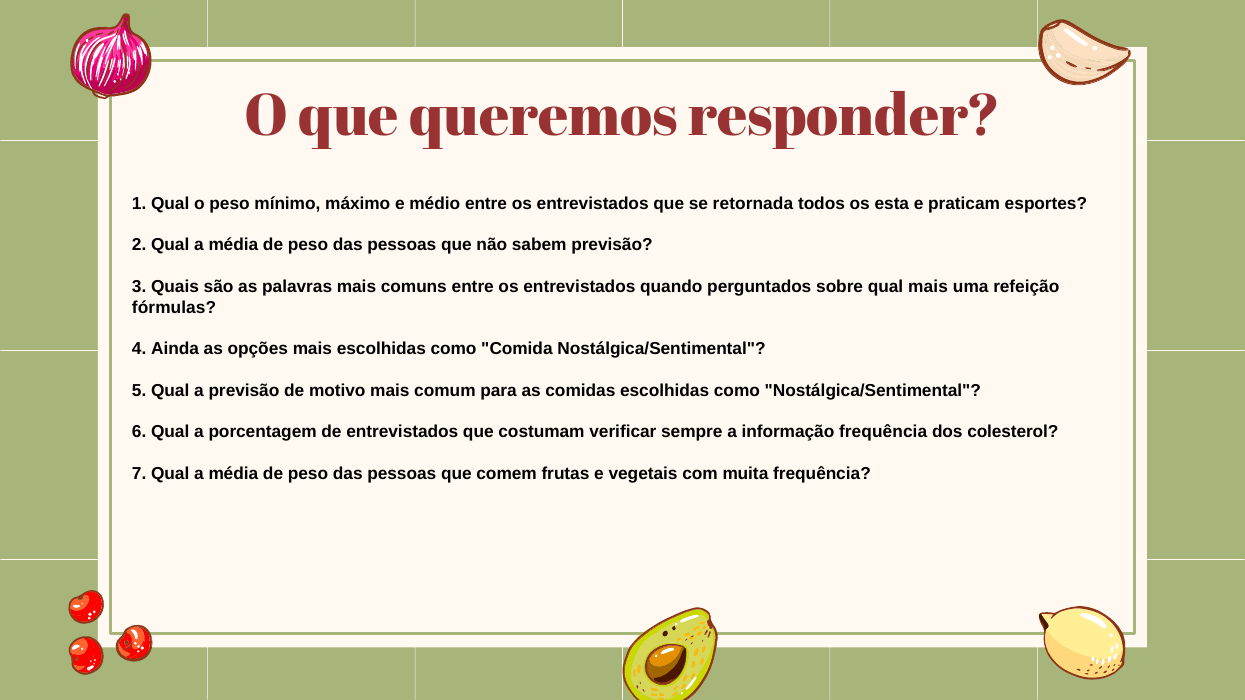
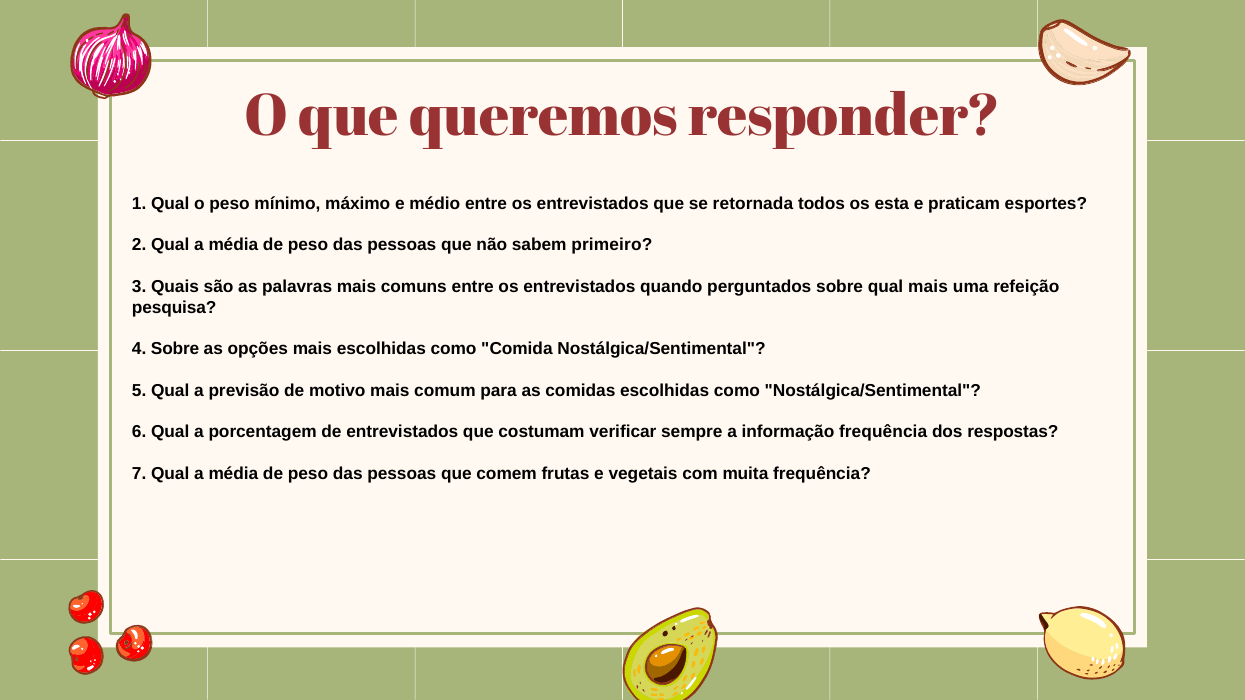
sabem previsão: previsão -> primeiro
fórmulas: fórmulas -> pesquisa
4 Ainda: Ainda -> Sobre
colesterol: colesterol -> respostas
